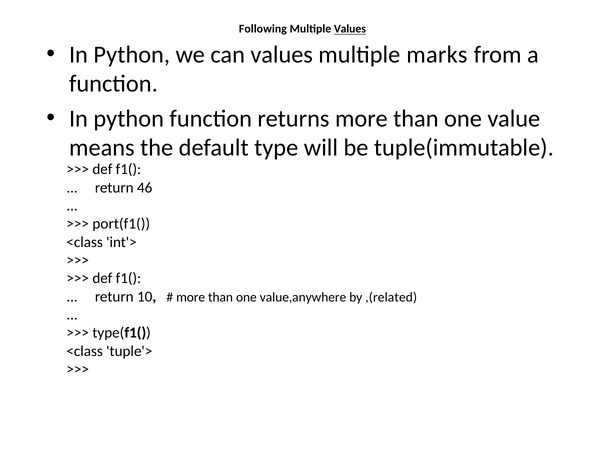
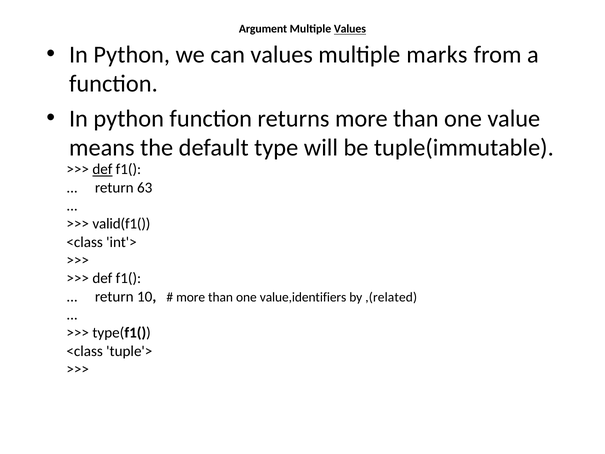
Following: Following -> Argument
def at (102, 169) underline: none -> present
46: 46 -> 63
port(f1(: port(f1( -> valid(f1(
value,anywhere: value,anywhere -> value,identifiers
